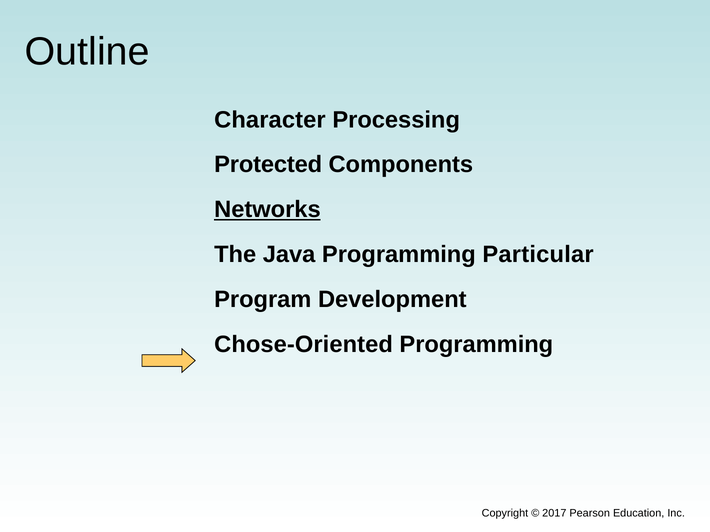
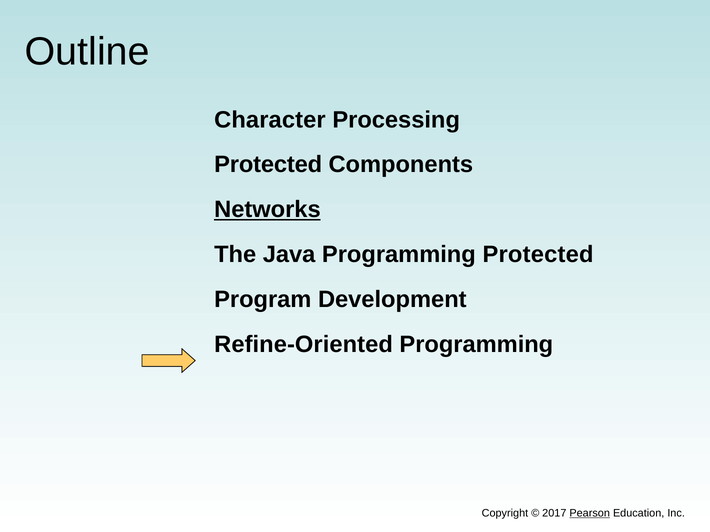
Programming Particular: Particular -> Protected
Chose-Oriented: Chose-Oriented -> Refine-Oriented
Pearson underline: none -> present
